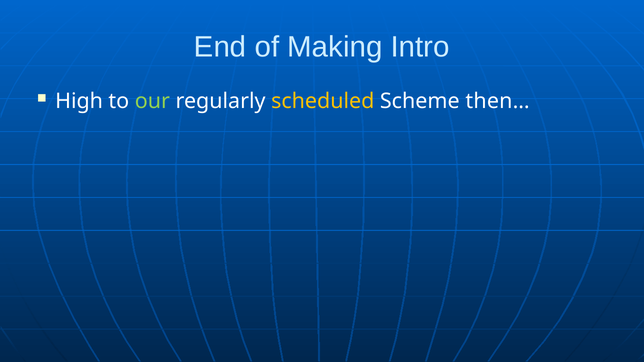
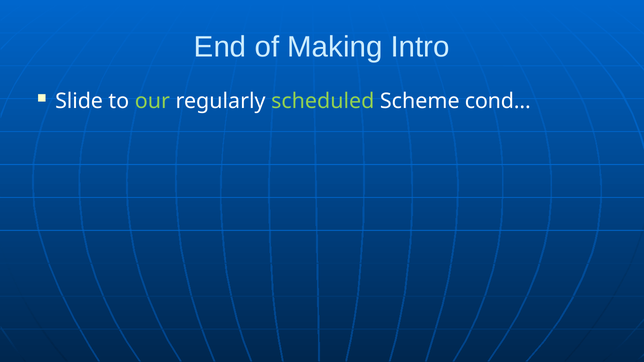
High: High -> Slide
scheduled colour: yellow -> light green
then…: then… -> cond…
